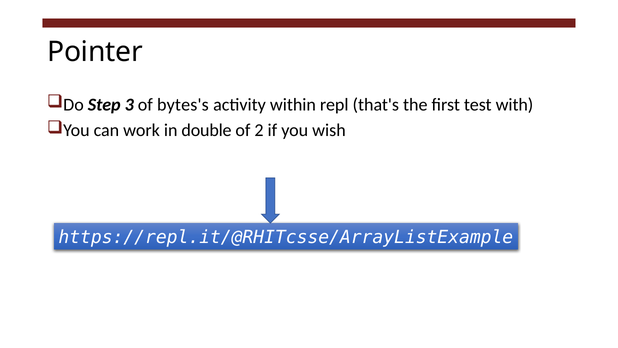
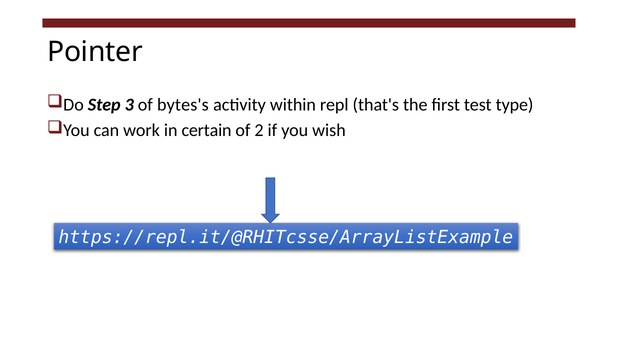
with: with -> type
double: double -> certain
